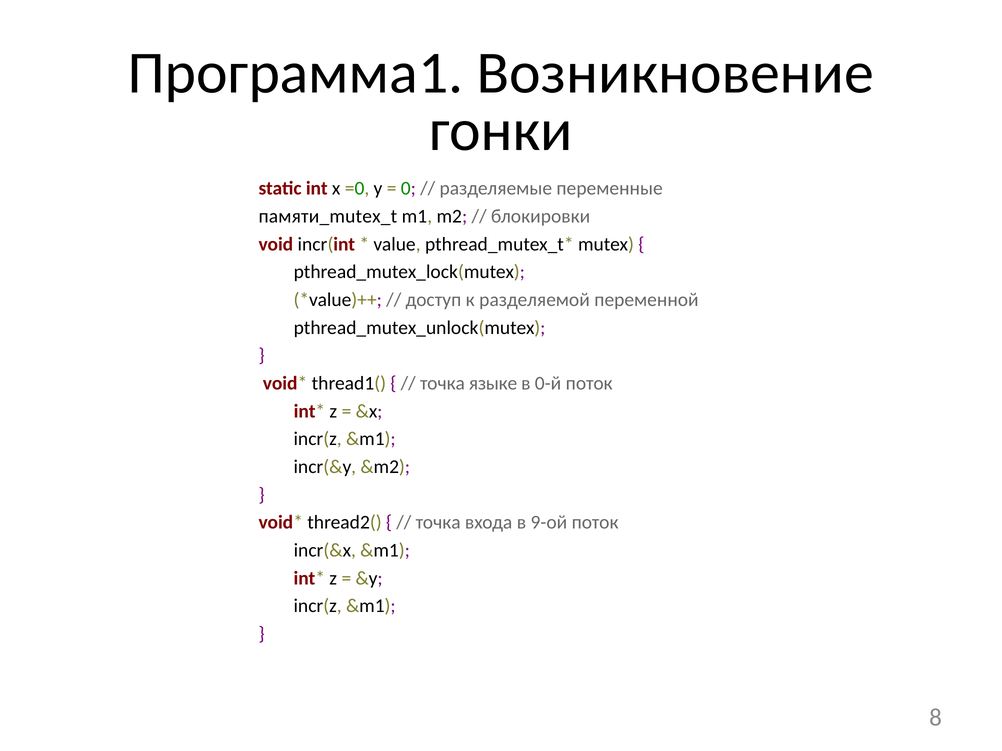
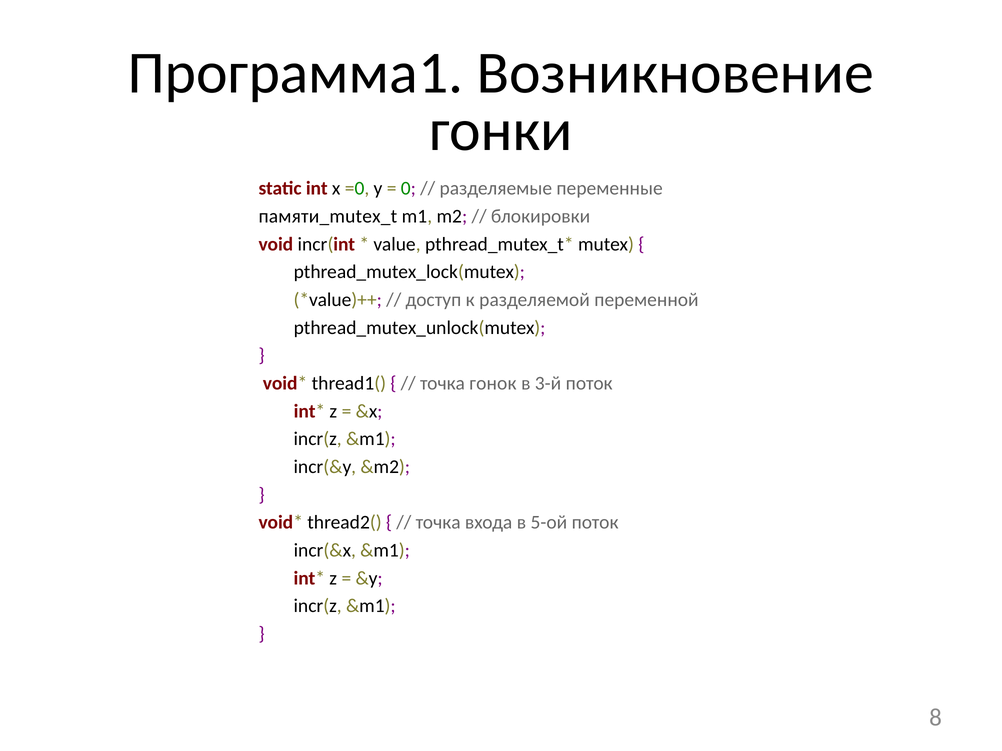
языке: языке -> гонок
0-й: 0-й -> 3-й
9-ой: 9-ой -> 5-ой
